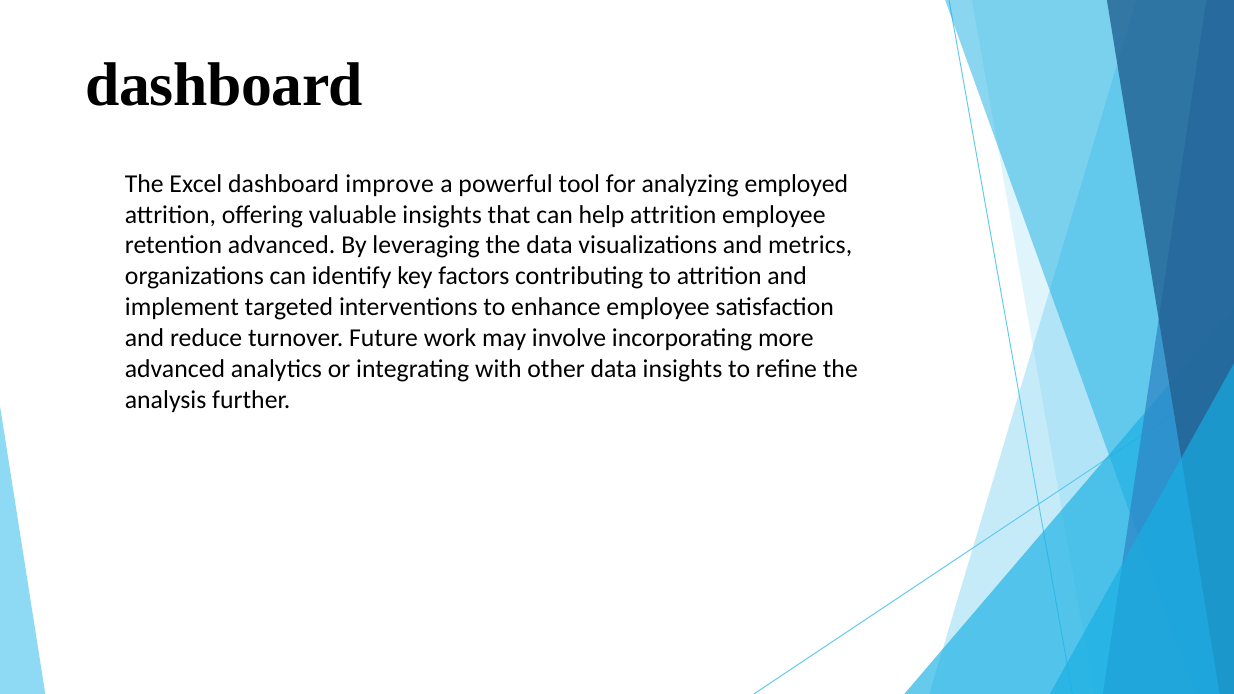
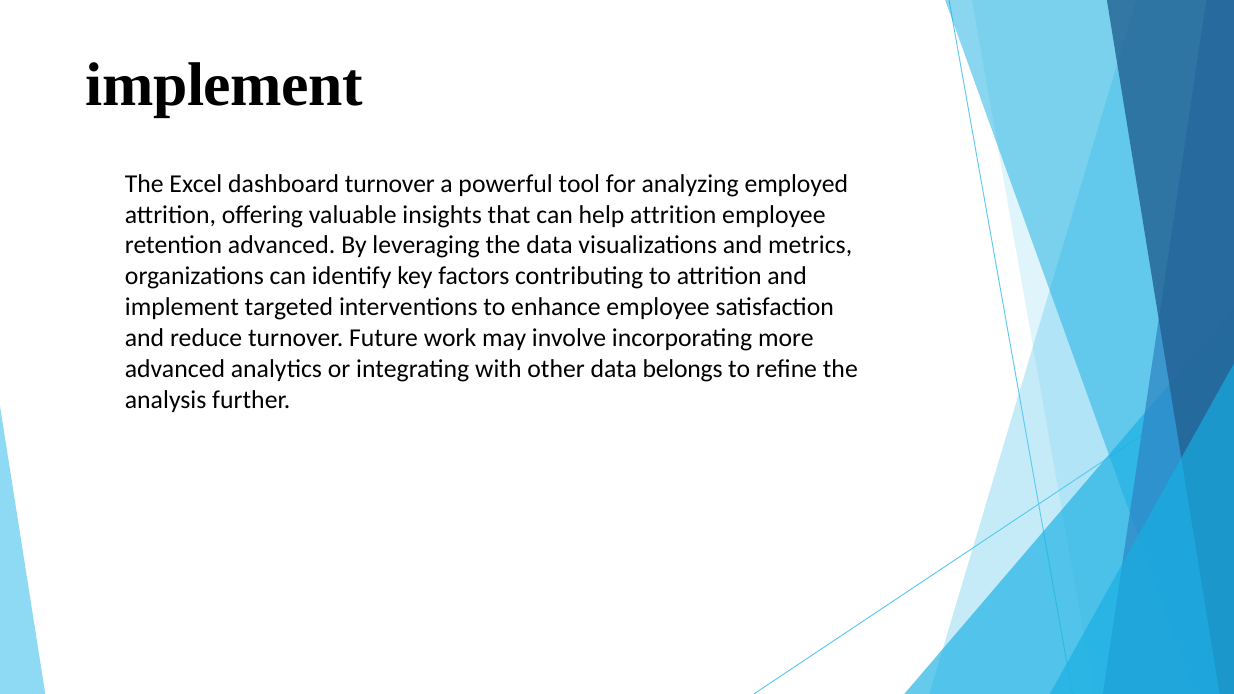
dashboard at (224, 85): dashboard -> implement
dashboard improve: improve -> turnover
data insights: insights -> belongs
